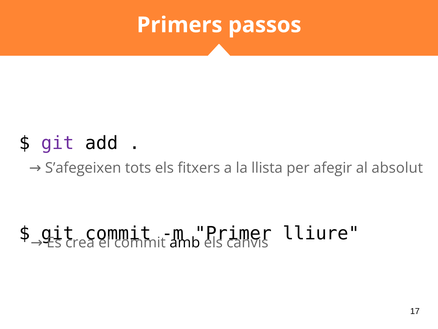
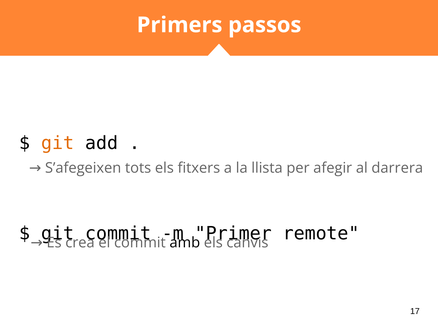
git at (58, 143) colour: purple -> orange
absolut: absolut -> darrera
lliure: lliure -> remote
